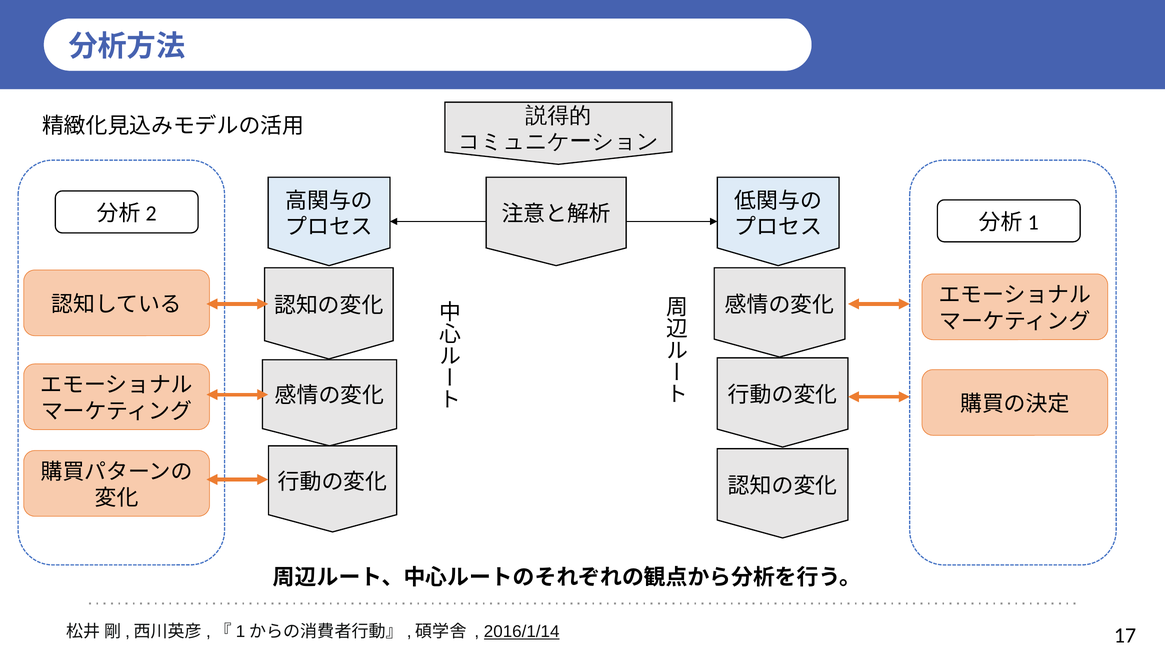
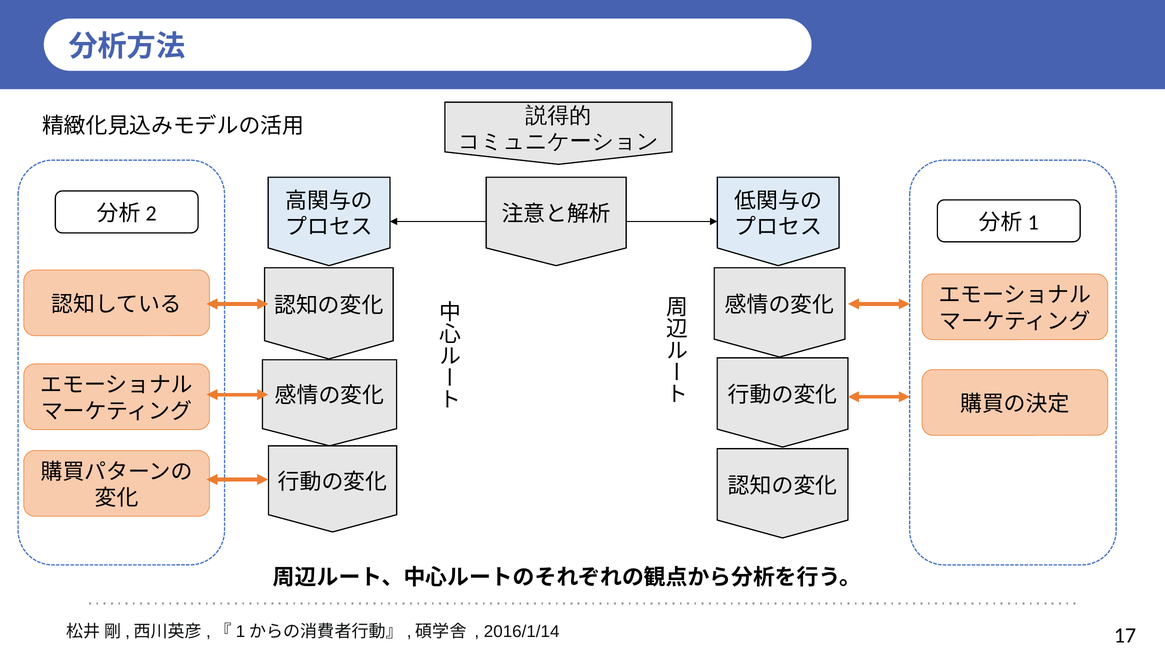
2016/1/14 underline: present -> none
